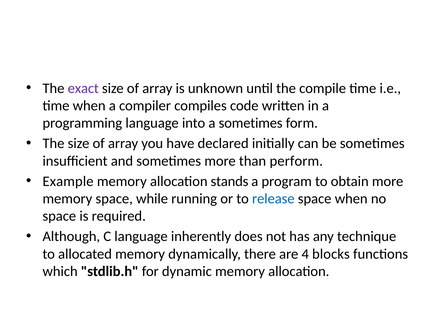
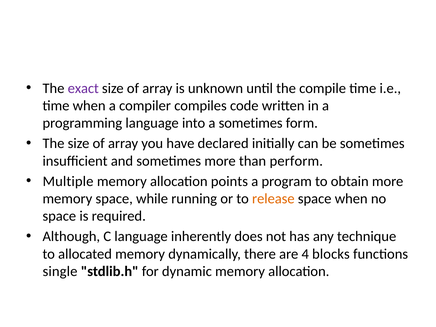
Example: Example -> Multiple
stands: stands -> points
release colour: blue -> orange
which: which -> single
